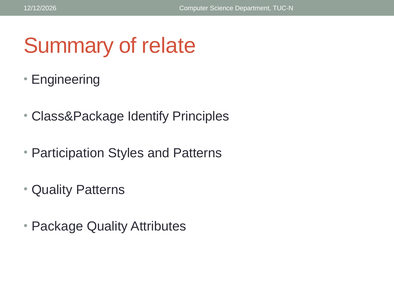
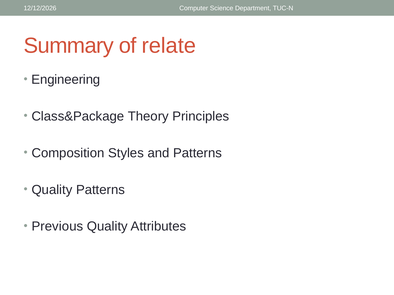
Identify: Identify -> Theory
Participation: Participation -> Composition
Package: Package -> Previous
